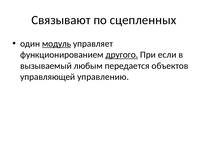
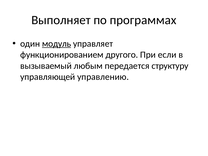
Связывают: Связывают -> Выполняет
сцепленных: сцепленных -> программах
другого underline: present -> none
объектов: объектов -> структуру
